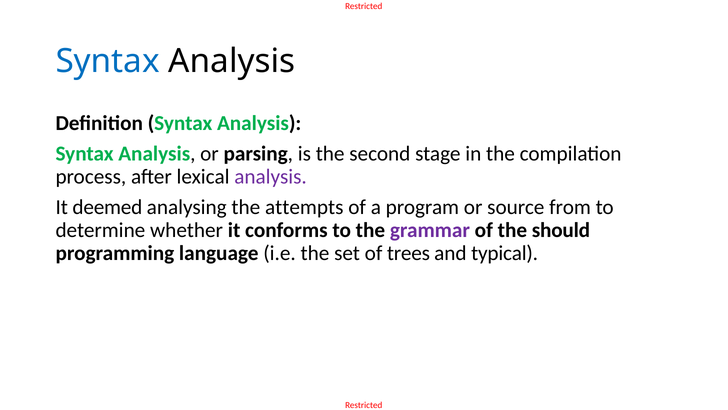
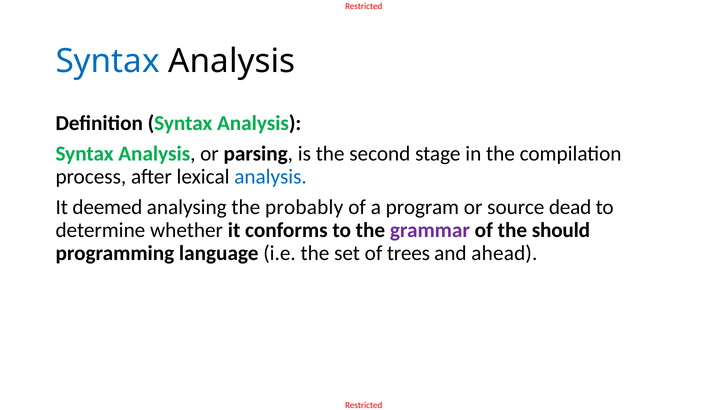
analysis at (271, 176) colour: purple -> blue
attempts: attempts -> probably
from: from -> dead
typical: typical -> ahead
